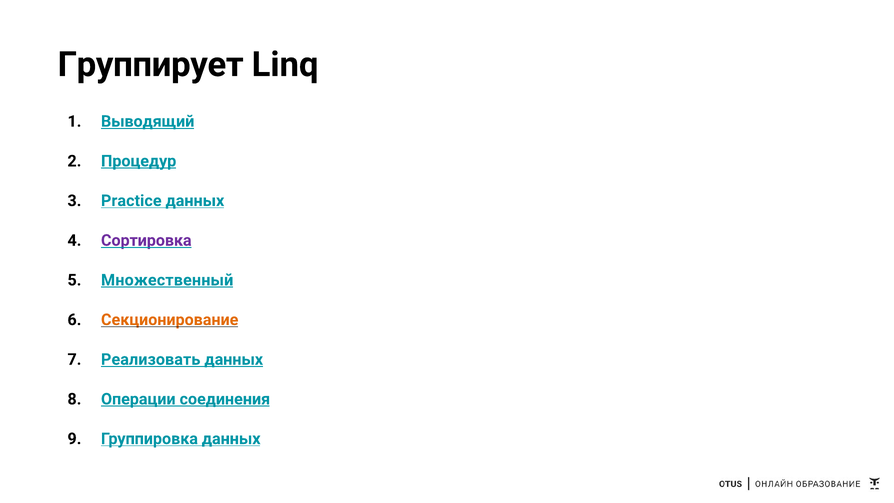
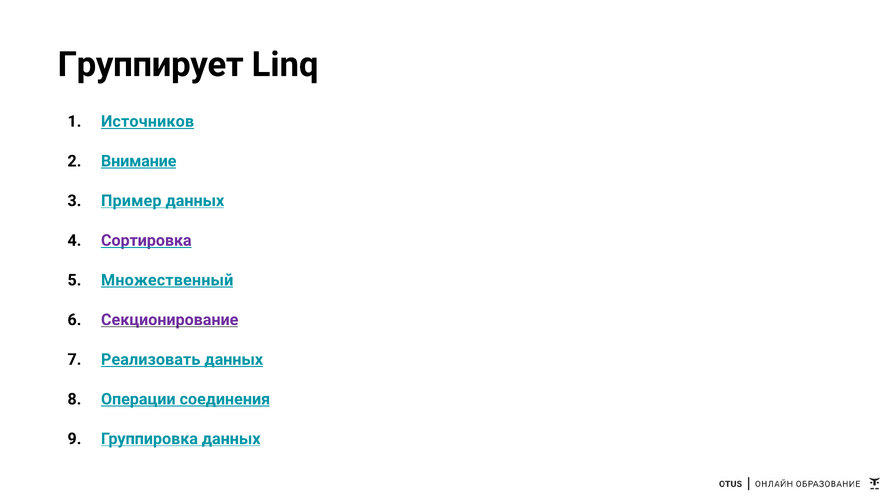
Выводящий: Выводящий -> Источников
Процедур: Процедур -> Внимание
Practice: Practice -> Пример
Секционирование colour: orange -> purple
